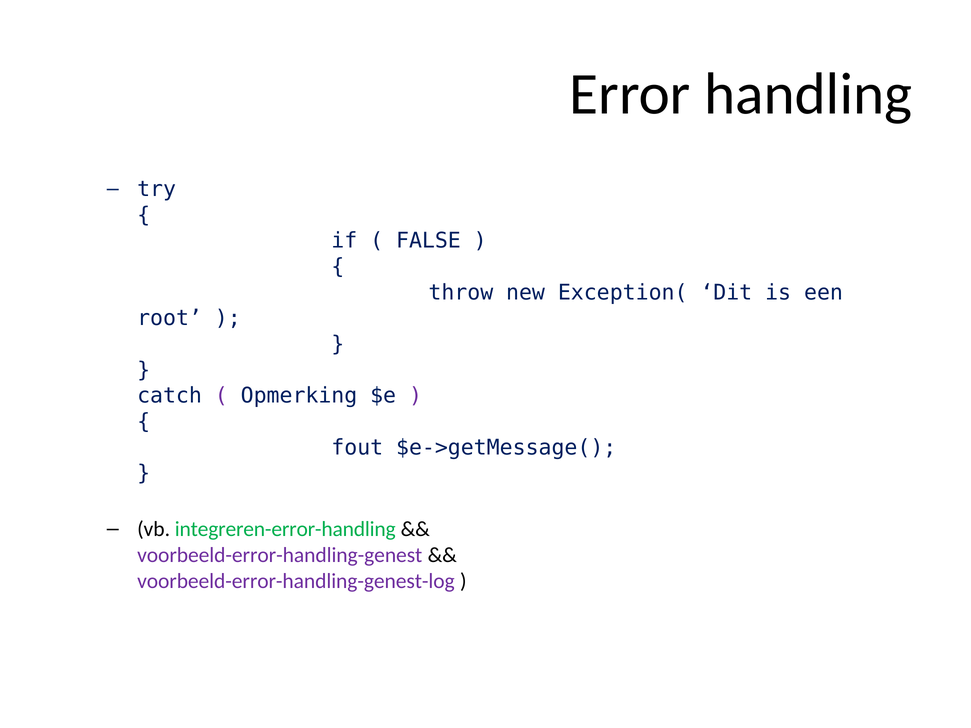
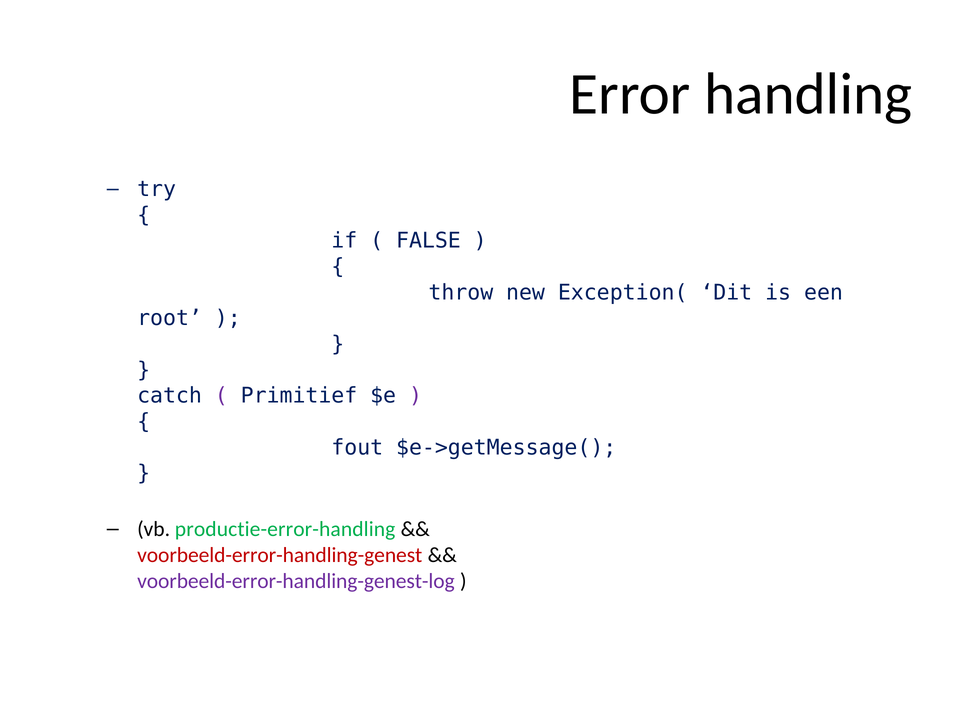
Opmerking: Opmerking -> Primitief
integreren-error-handling: integreren-error-handling -> productie-error-handling
voorbeeld-error-handling-genest colour: purple -> red
